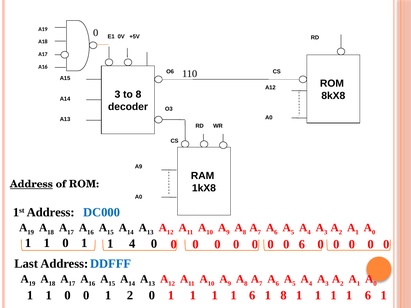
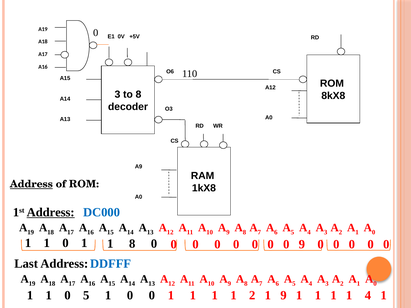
Address at (51, 212) underline: none -> present
0 6: 6 -> 9
1 4: 4 -> 8
1 1 0 0: 0 -> 5
2 at (130, 296): 2 -> 0
6 at (252, 296): 6 -> 2
1 8: 8 -> 9
6 at (368, 296): 6 -> 4
